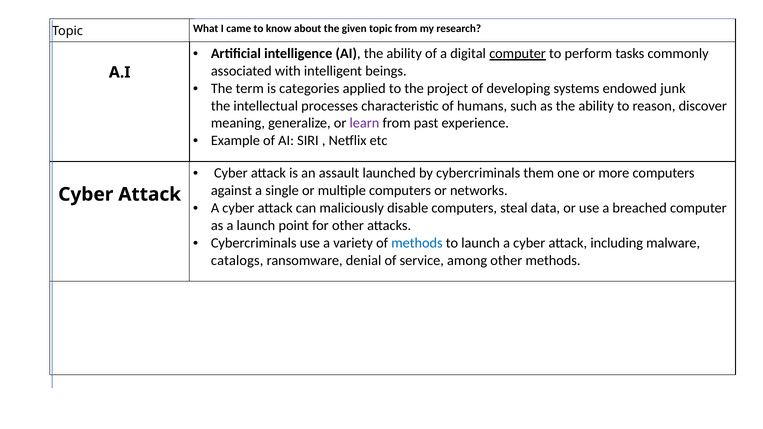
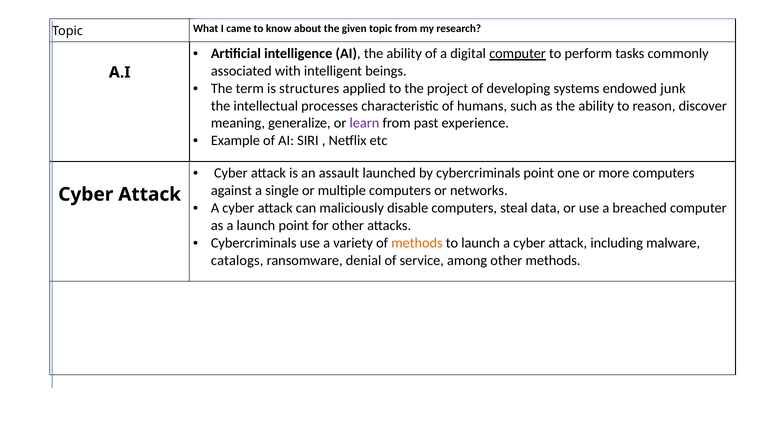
categories: categories -> structures
cybercriminals them: them -> point
methods at (417, 243) colour: blue -> orange
